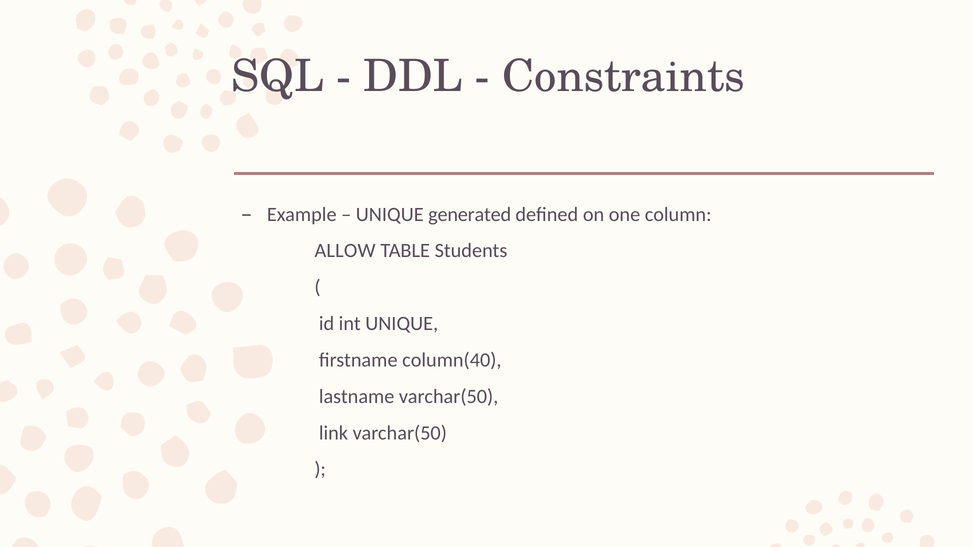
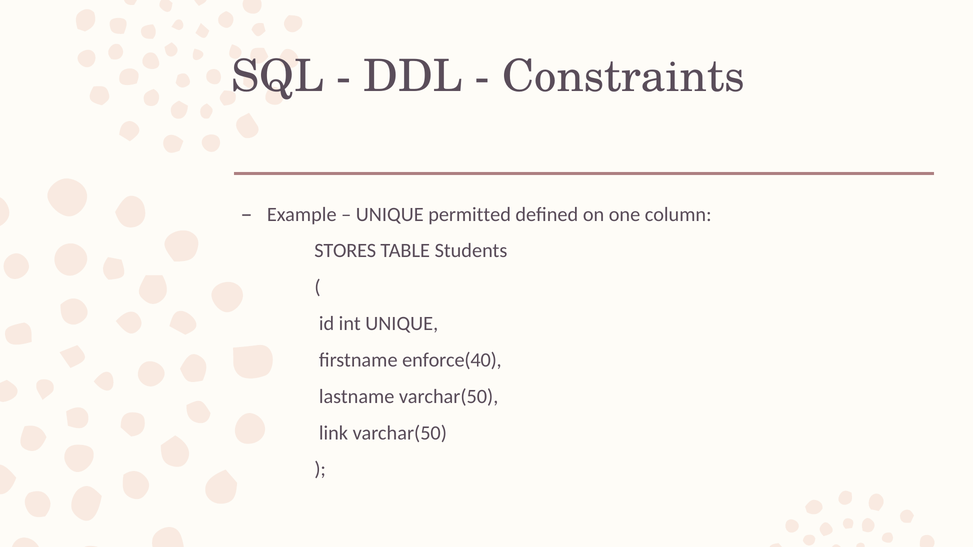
generated: generated -> permitted
ALLOW: ALLOW -> STORES
column(40: column(40 -> enforce(40
